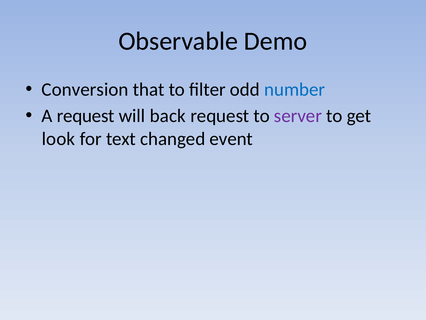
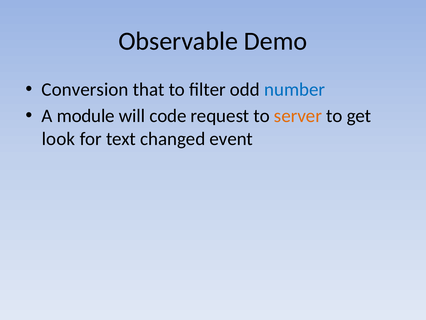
A request: request -> module
back: back -> code
server colour: purple -> orange
